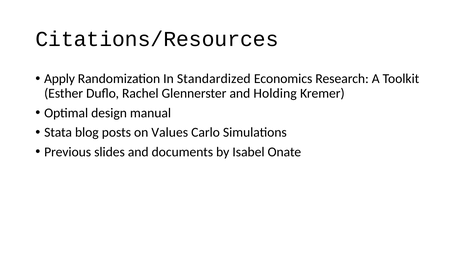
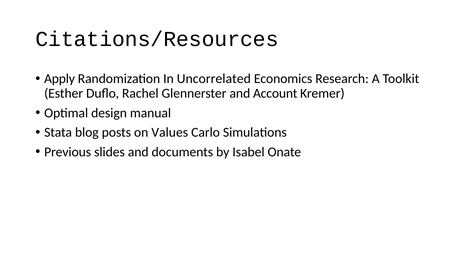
Standardized: Standardized -> Uncorrelated
Holding: Holding -> Account
